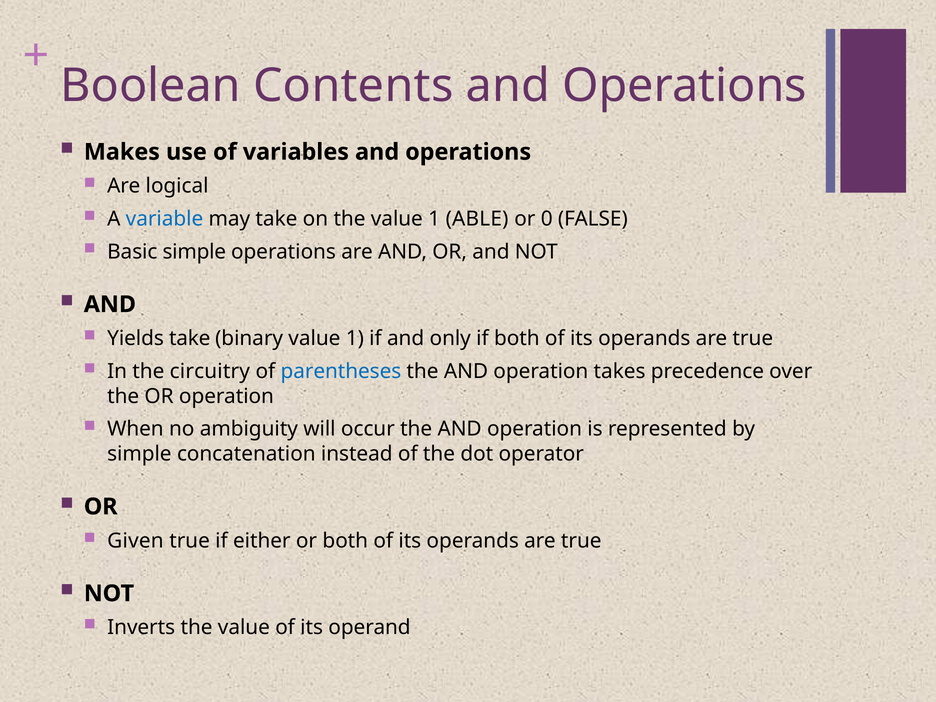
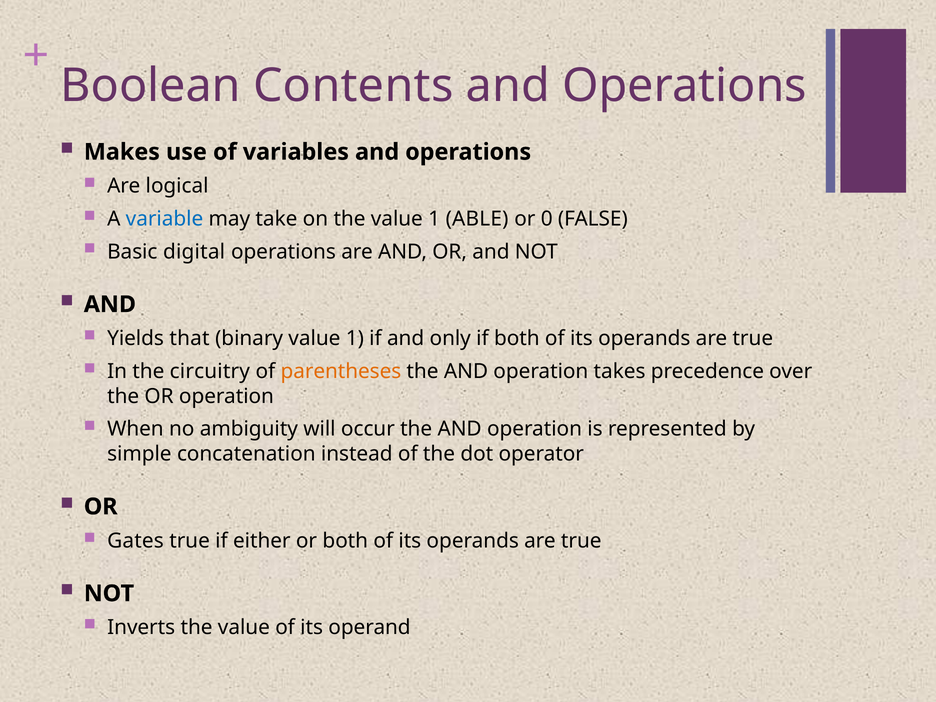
Basic simple: simple -> digital
Yields take: take -> that
parentheses colour: blue -> orange
Given: Given -> Gates
